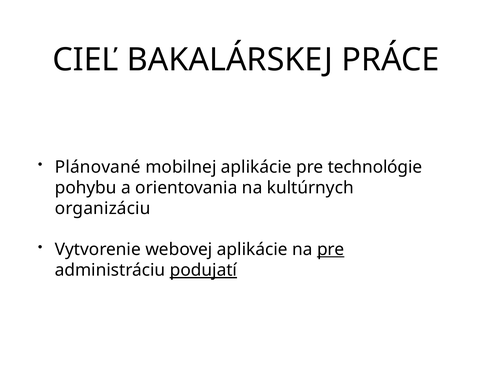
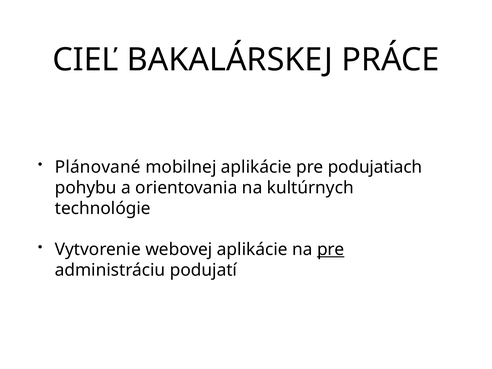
technológie: technológie -> podujatiach
organizáciu: organizáciu -> technológie
podujatí underline: present -> none
